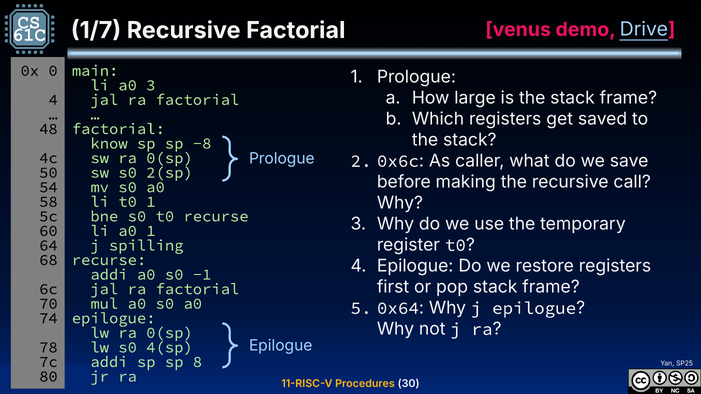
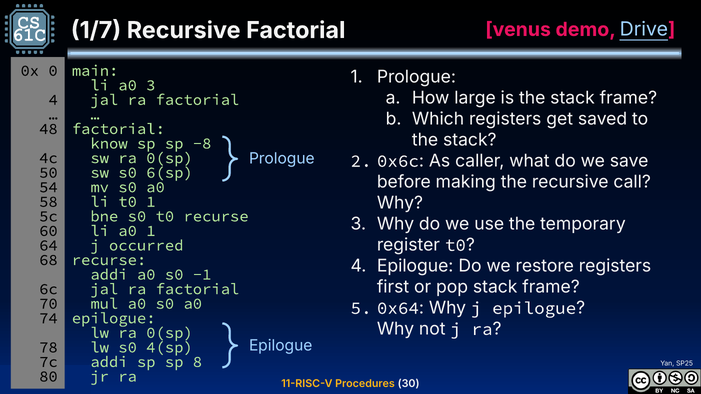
2(sp: 2(sp -> 6(sp
spilling: spilling -> occurred
